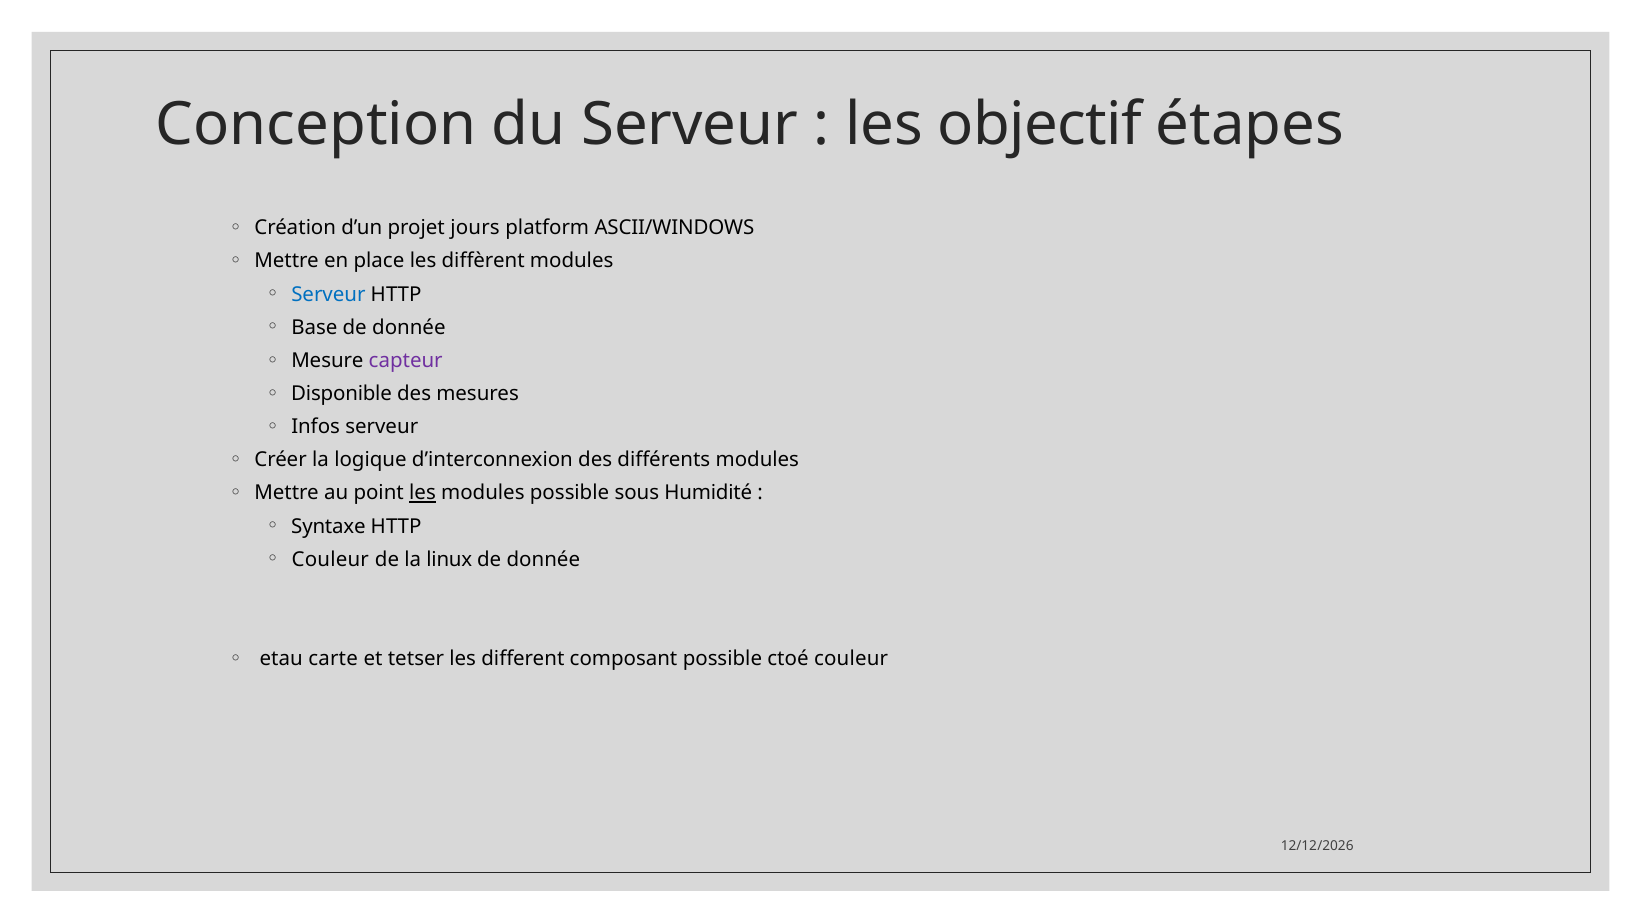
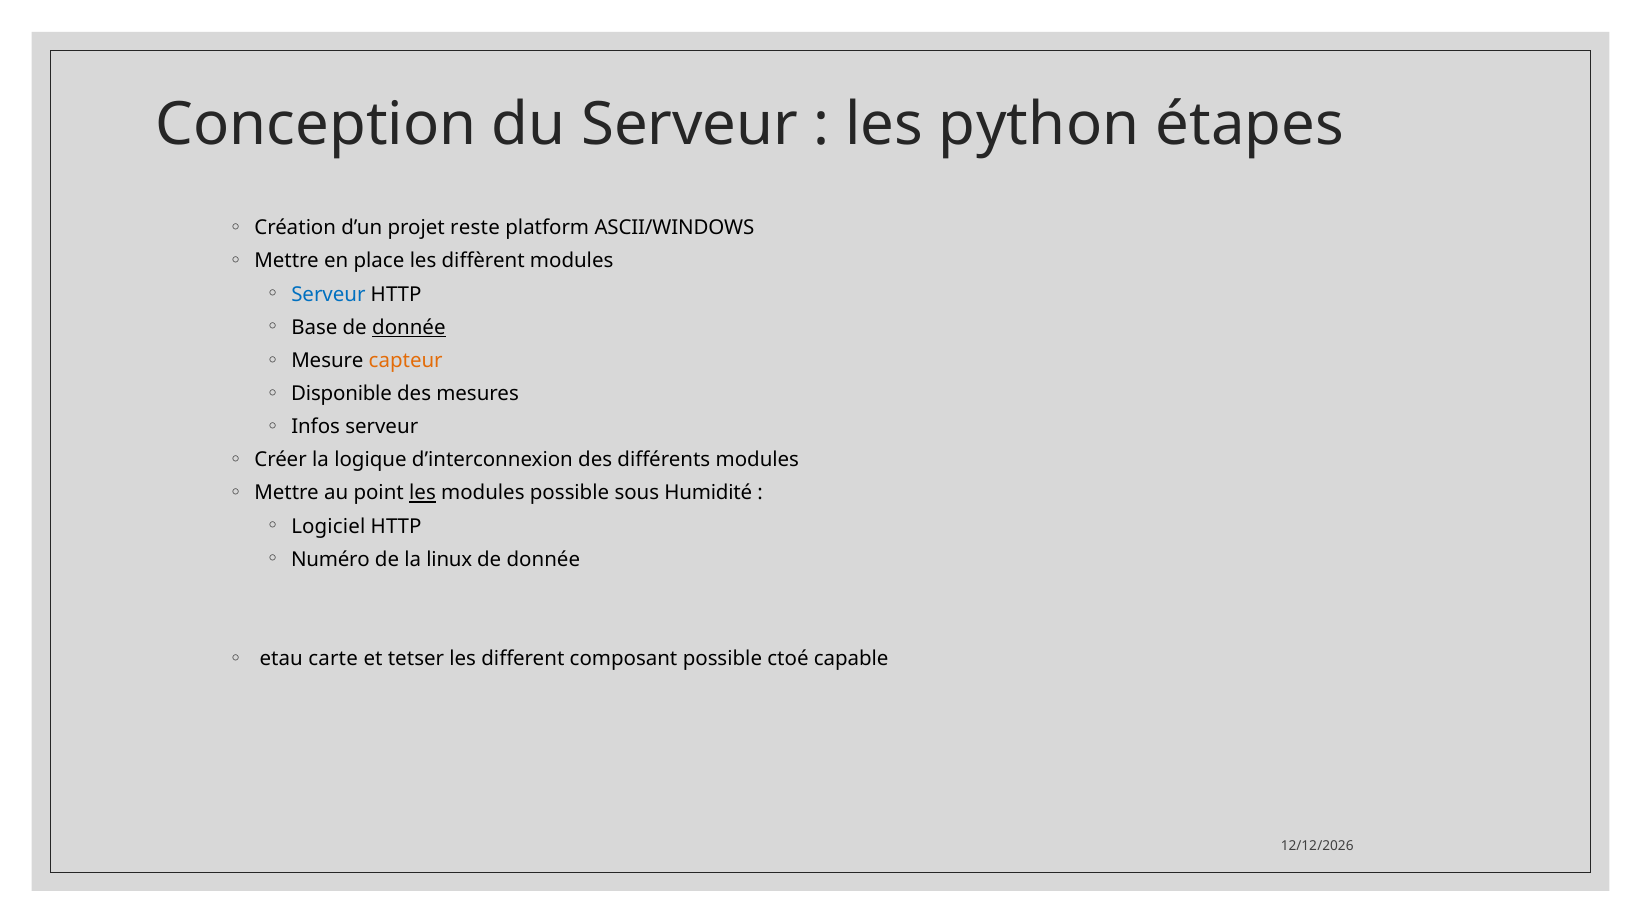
objectif: objectif -> python
jours: jours -> reste
donnée at (409, 327) underline: none -> present
capteur colour: purple -> orange
Syntaxe: Syntaxe -> Logiciel
Couleur at (330, 559): Couleur -> Numéro
ctoé couleur: couleur -> capable
